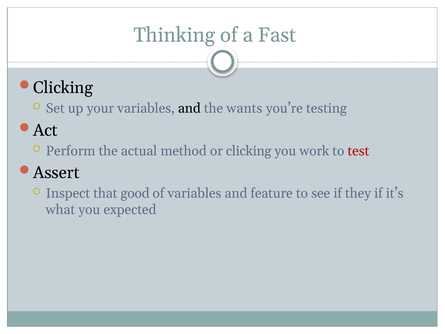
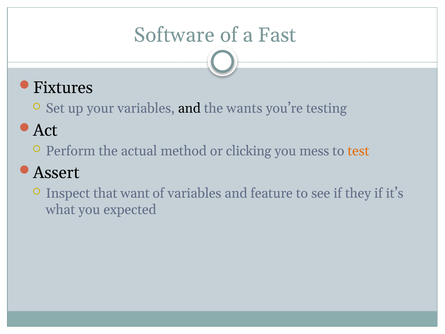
Thinking: Thinking -> Software
Clicking at (63, 88): Clicking -> Fixtures
work: work -> mess
test colour: red -> orange
good: good -> want
